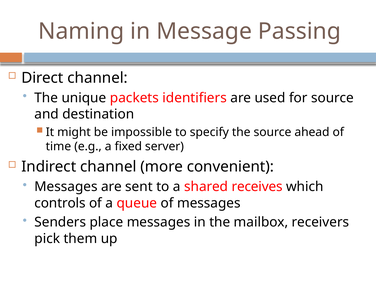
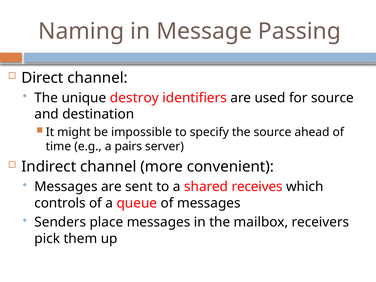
packets: packets -> destroy
fixed: fixed -> pairs
